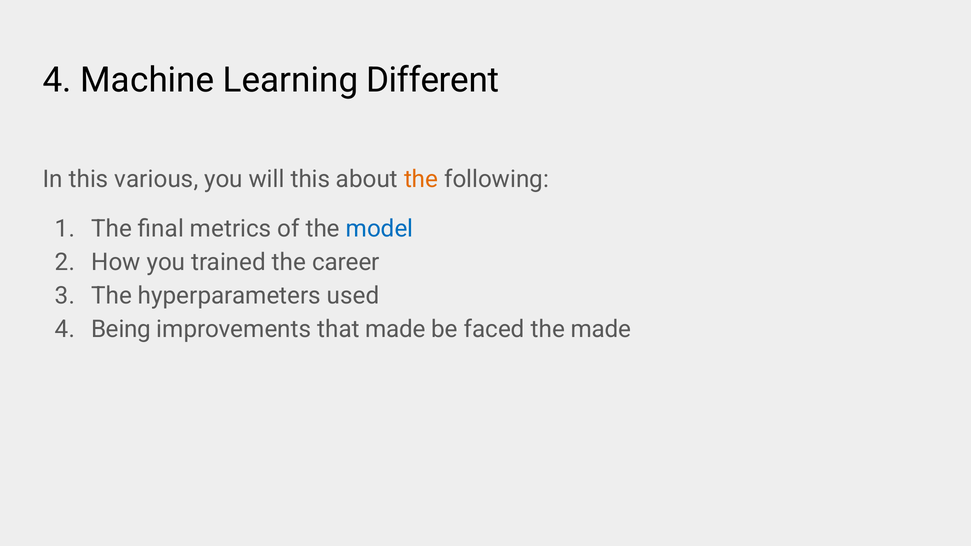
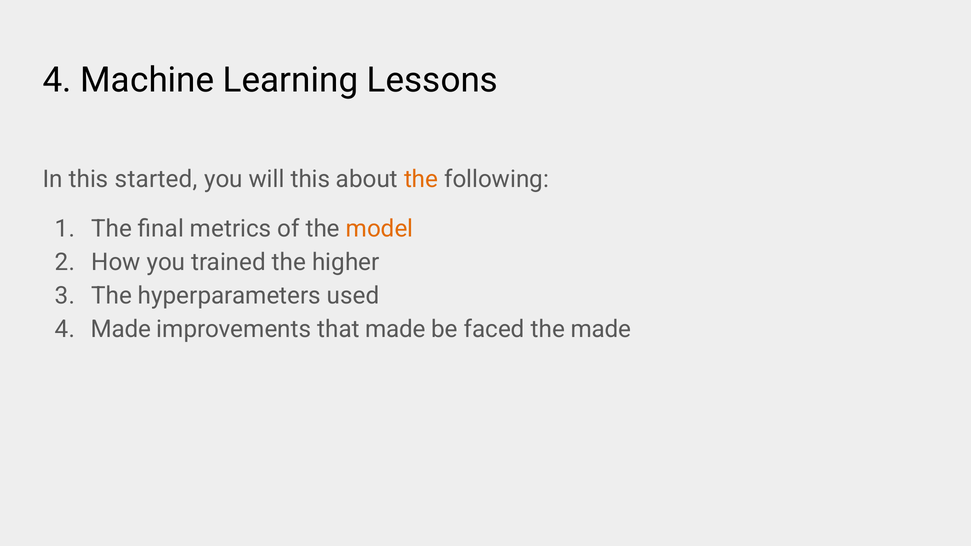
Different: Different -> Lessons
various: various -> started
model colour: blue -> orange
career: career -> higher
4 Being: Being -> Made
